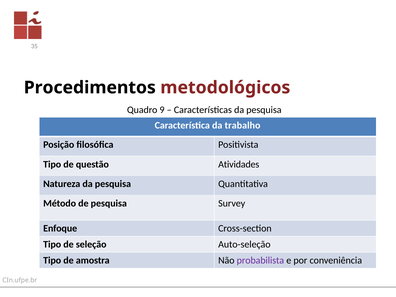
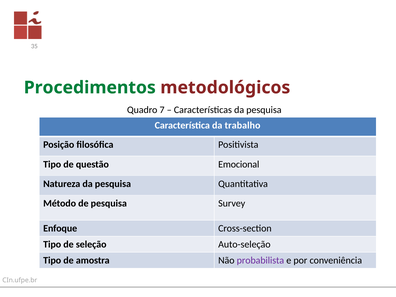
Procedimentos colour: black -> green
9: 9 -> 7
Atividades: Atividades -> Emocional
